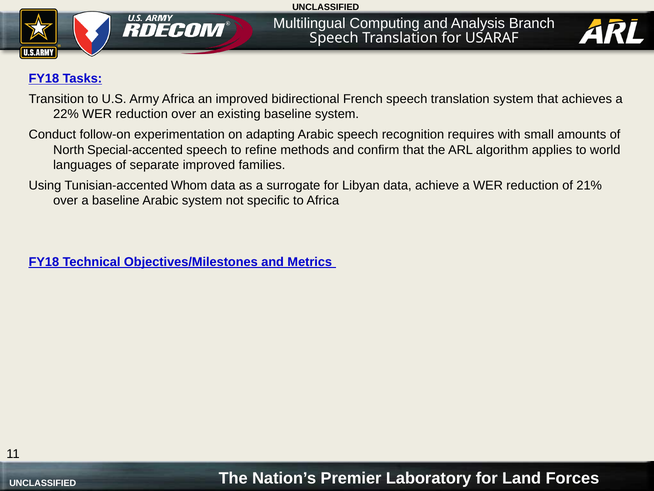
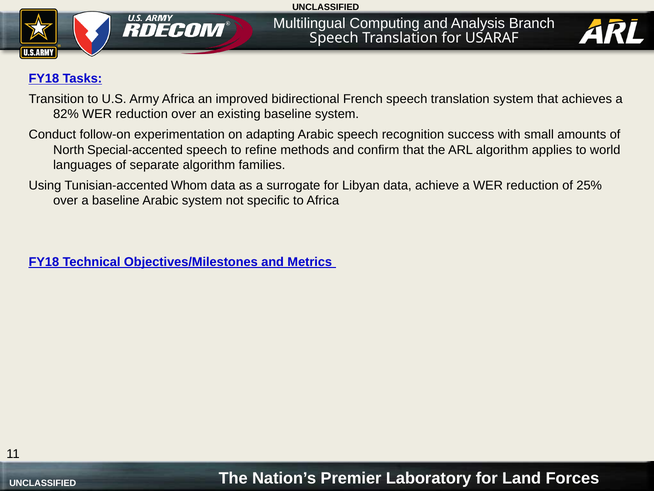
22%: 22% -> 82%
requires: requires -> success
separate improved: improved -> algorithm
21%: 21% -> 25%
